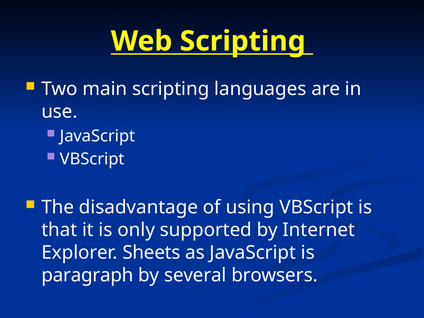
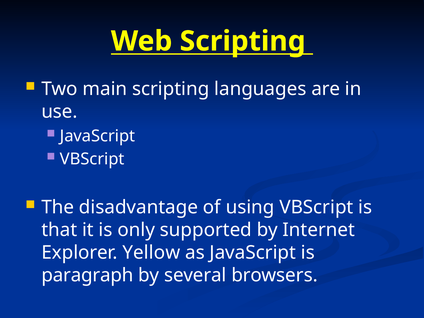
Sheets: Sheets -> Yellow
